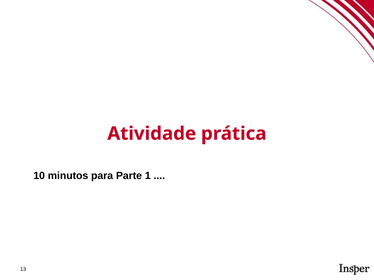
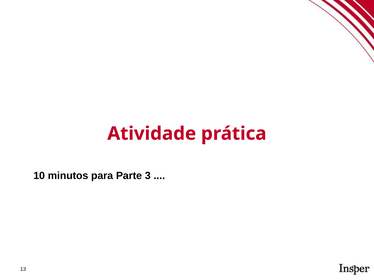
1: 1 -> 3
